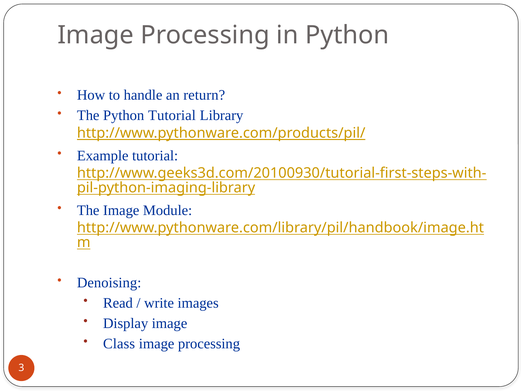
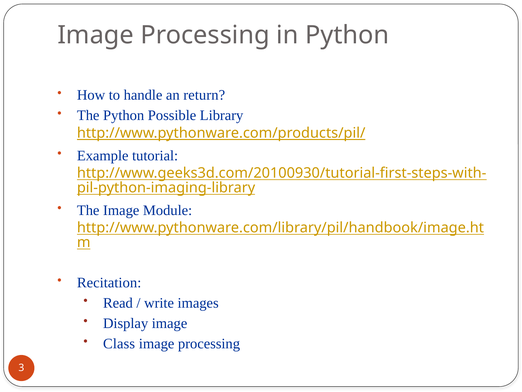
Python Tutorial: Tutorial -> Possible
Denoising: Denoising -> Recitation
